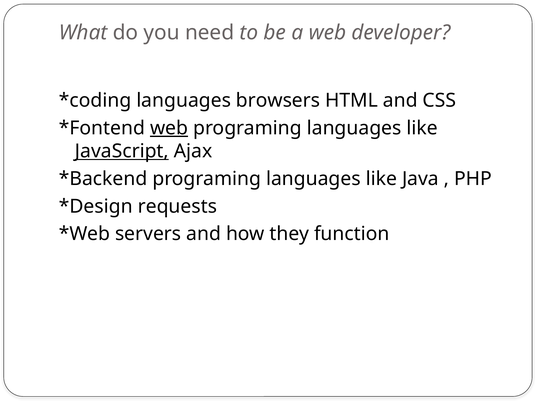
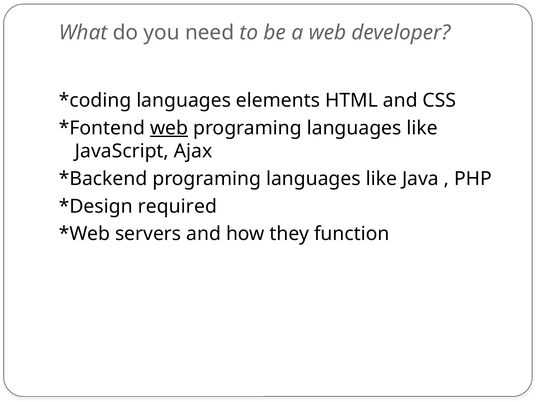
browsers: browsers -> elements
JavaScript underline: present -> none
requests: requests -> required
